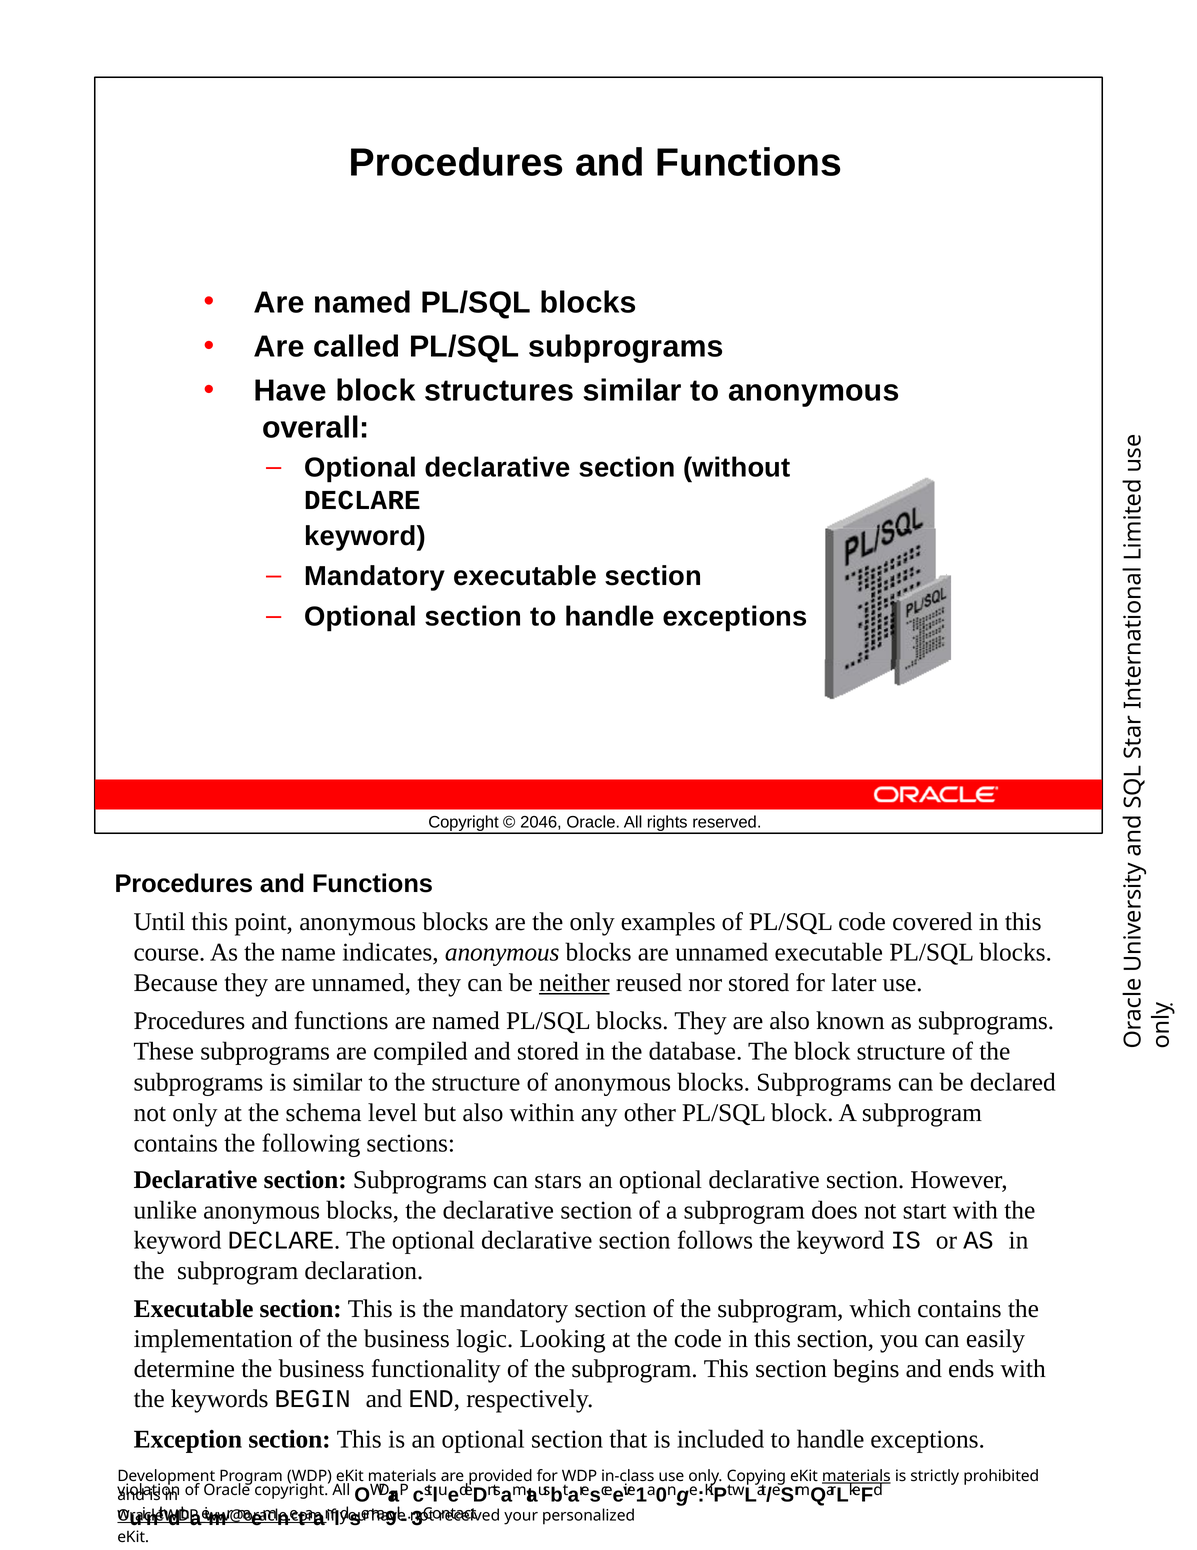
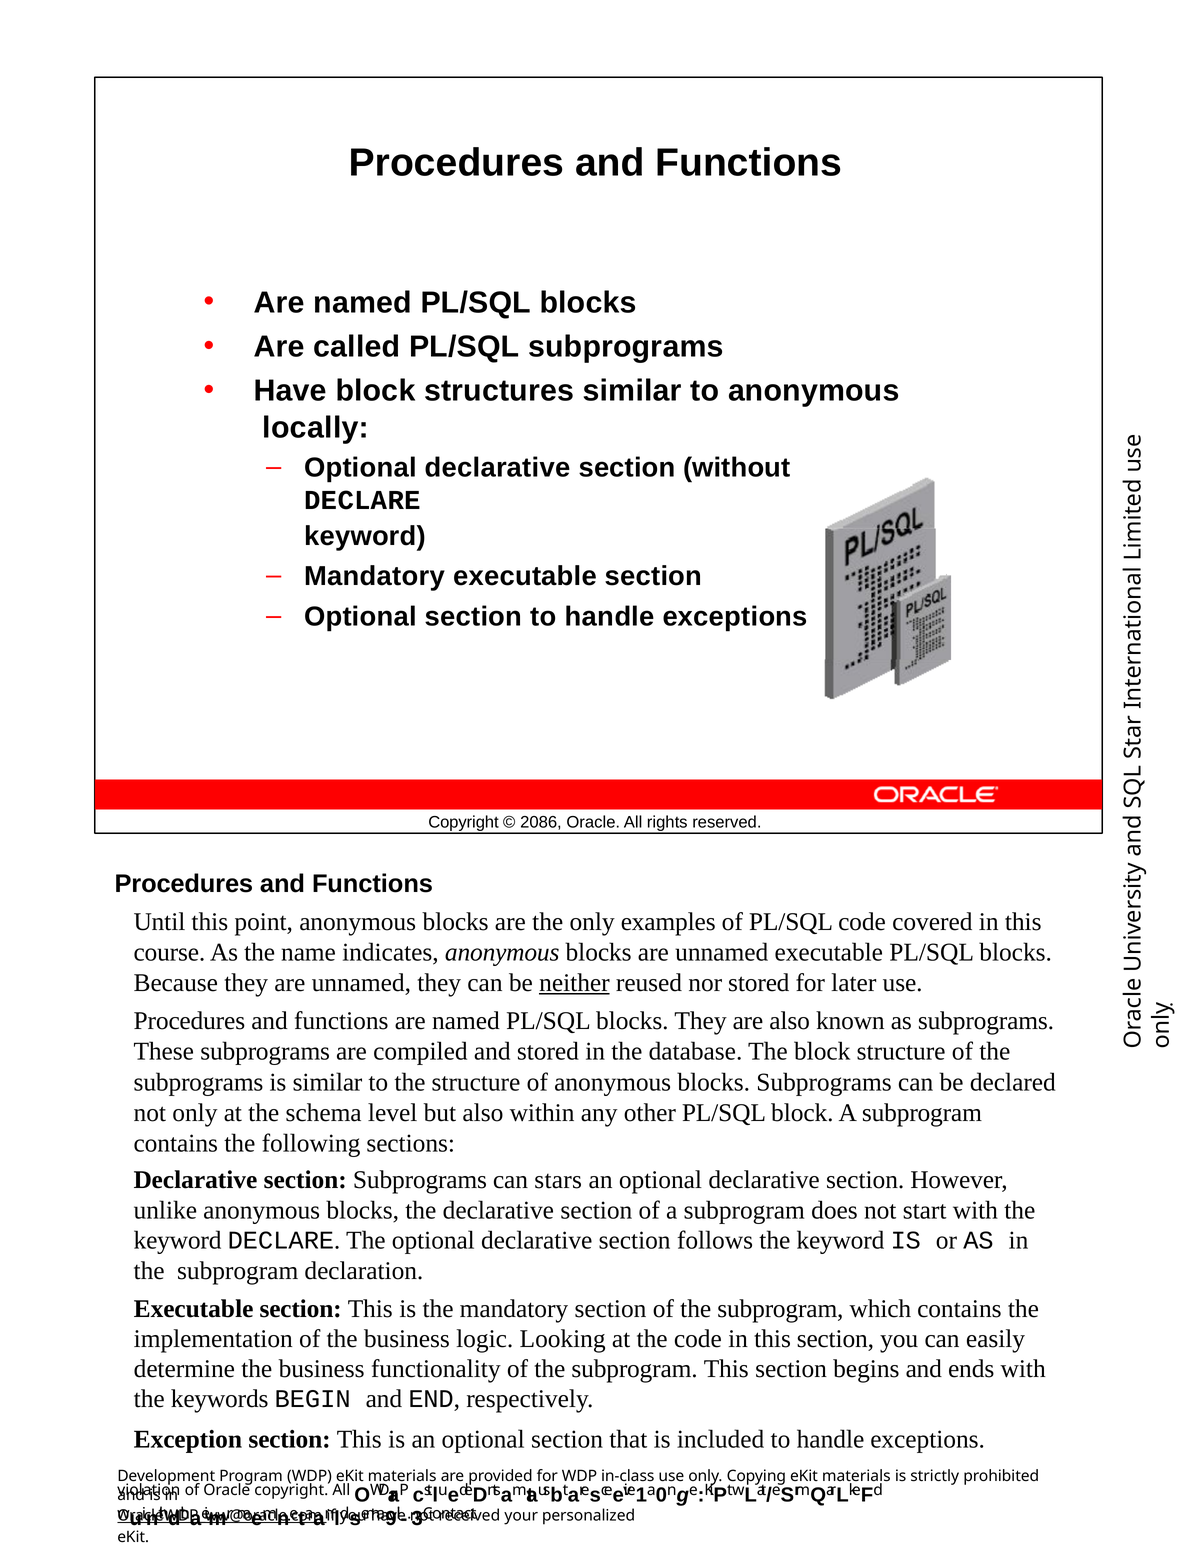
overall: overall -> locally
2046: 2046 -> 2086
materials at (856, 1475) underline: present -> none
